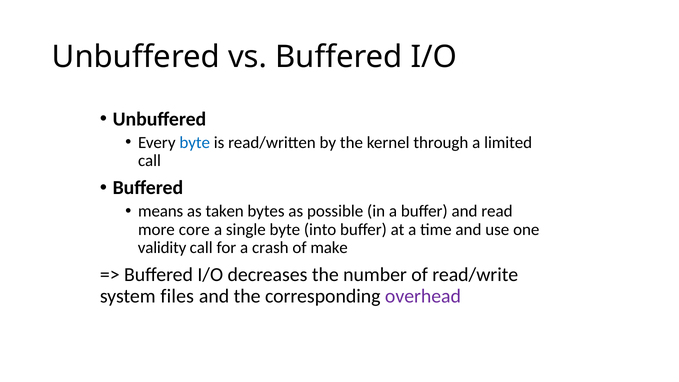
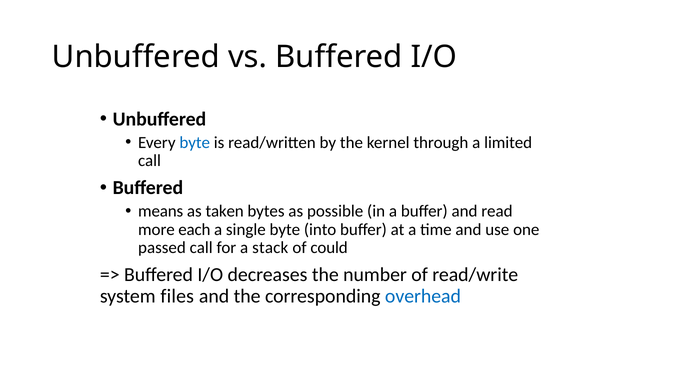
core: core -> each
validity: validity -> passed
crash: crash -> stack
make: make -> could
overhead colour: purple -> blue
